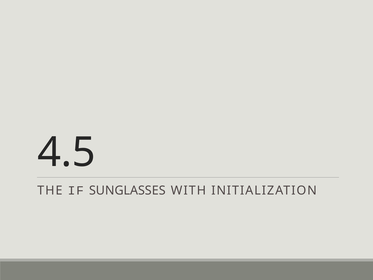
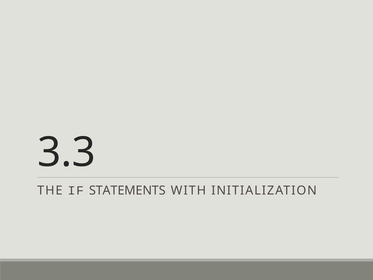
4.5: 4.5 -> 3.3
SUNGLASSES: SUNGLASSES -> STATEMENTS
